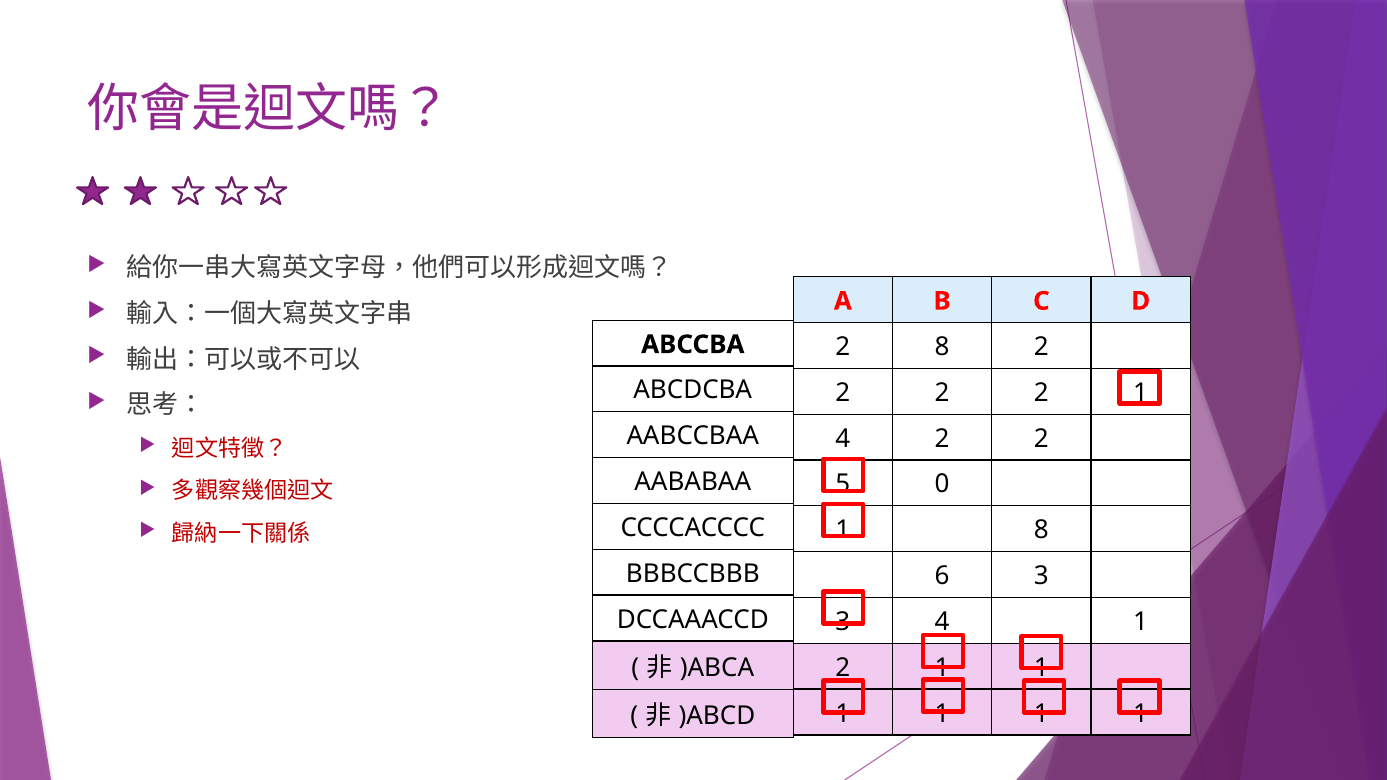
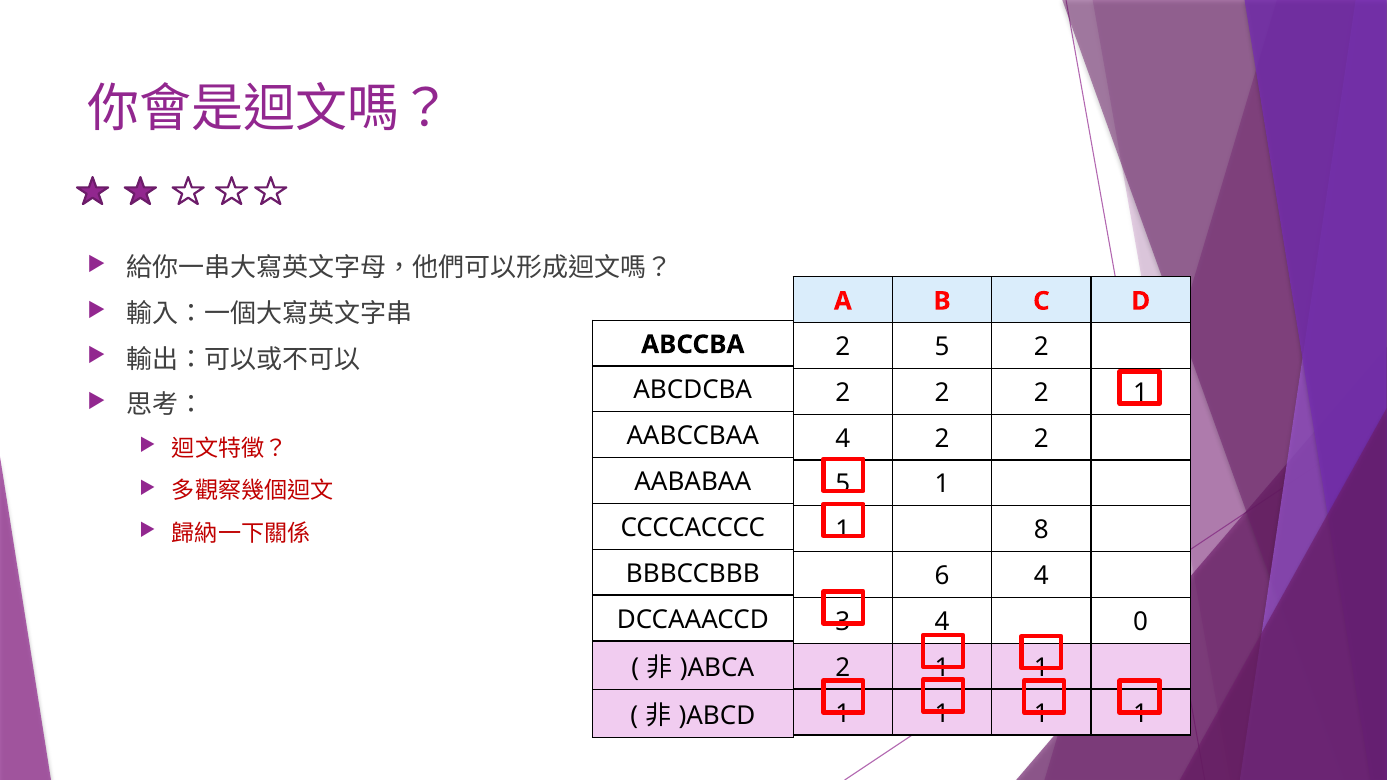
8 at (942, 347): 8 -> 5
0 at (942, 484): 0 -> 1
6 3: 3 -> 4
1 at (1141, 622): 1 -> 0
